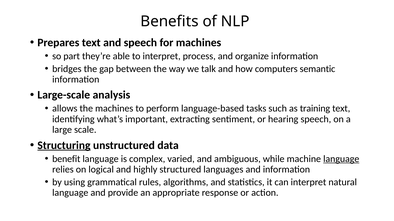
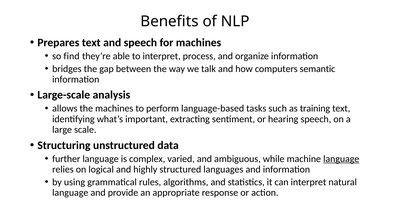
part: part -> find
Structuring underline: present -> none
benefit: benefit -> further
